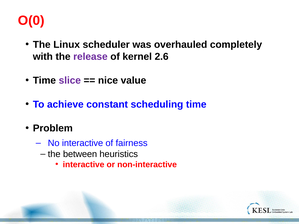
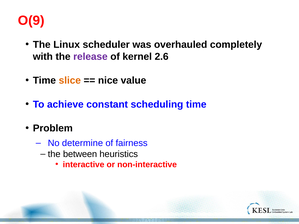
O(0: O(0 -> O(9
slice colour: purple -> orange
No interactive: interactive -> determine
